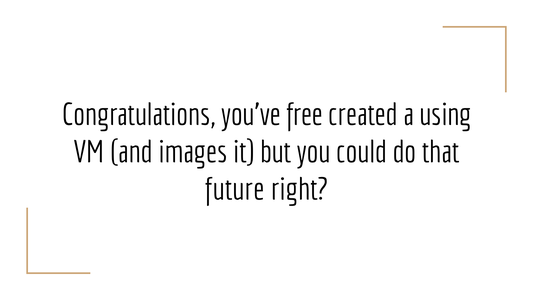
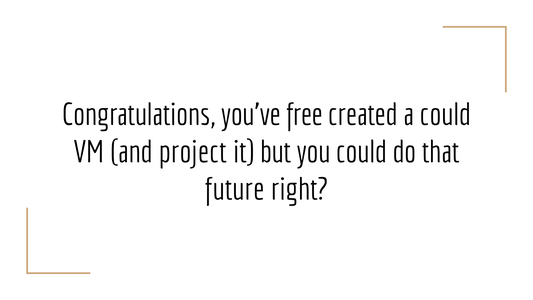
a using: using -> could
images: images -> project
